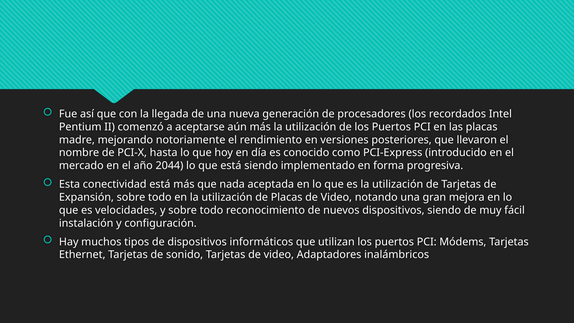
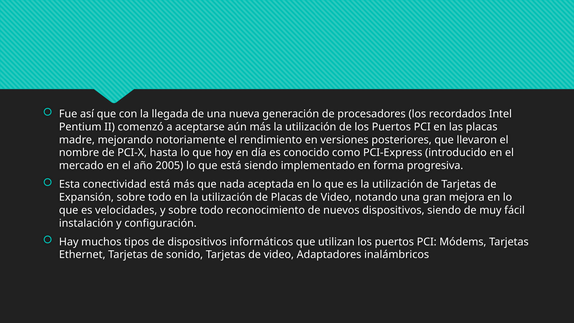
2044: 2044 -> 2005
